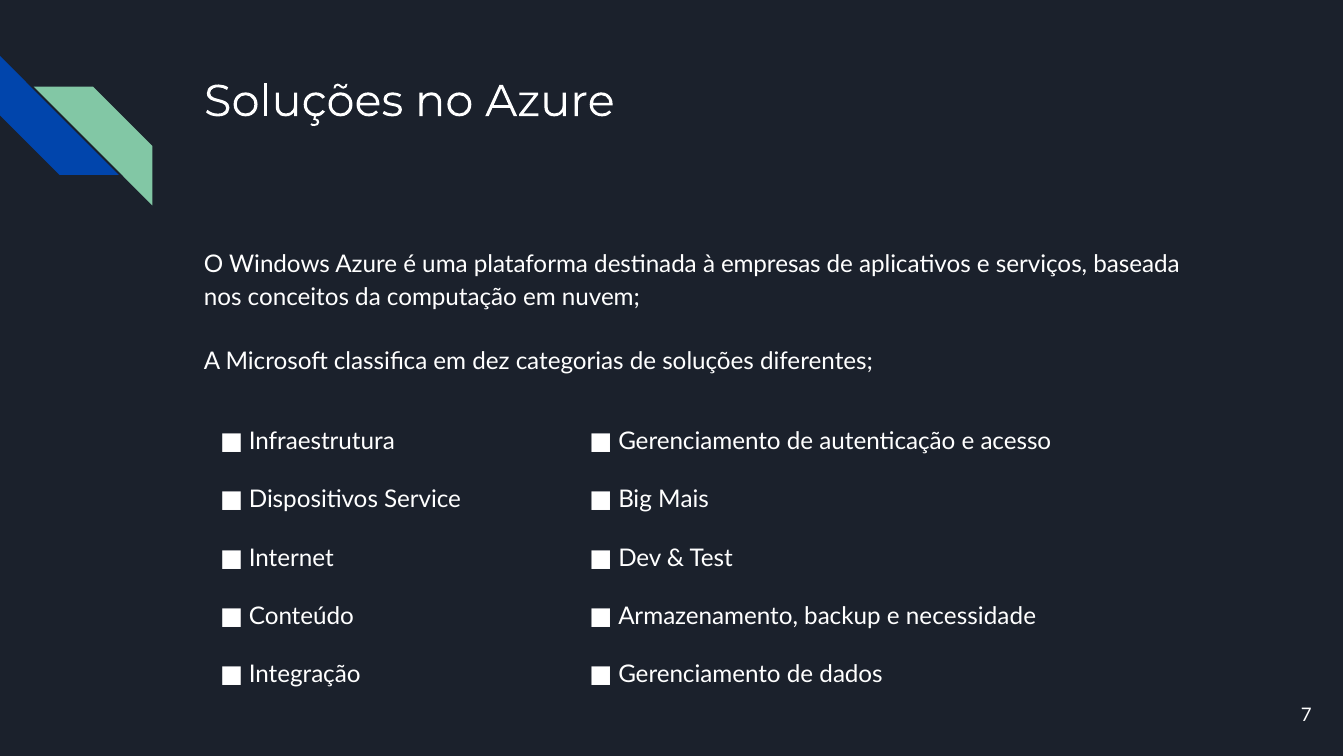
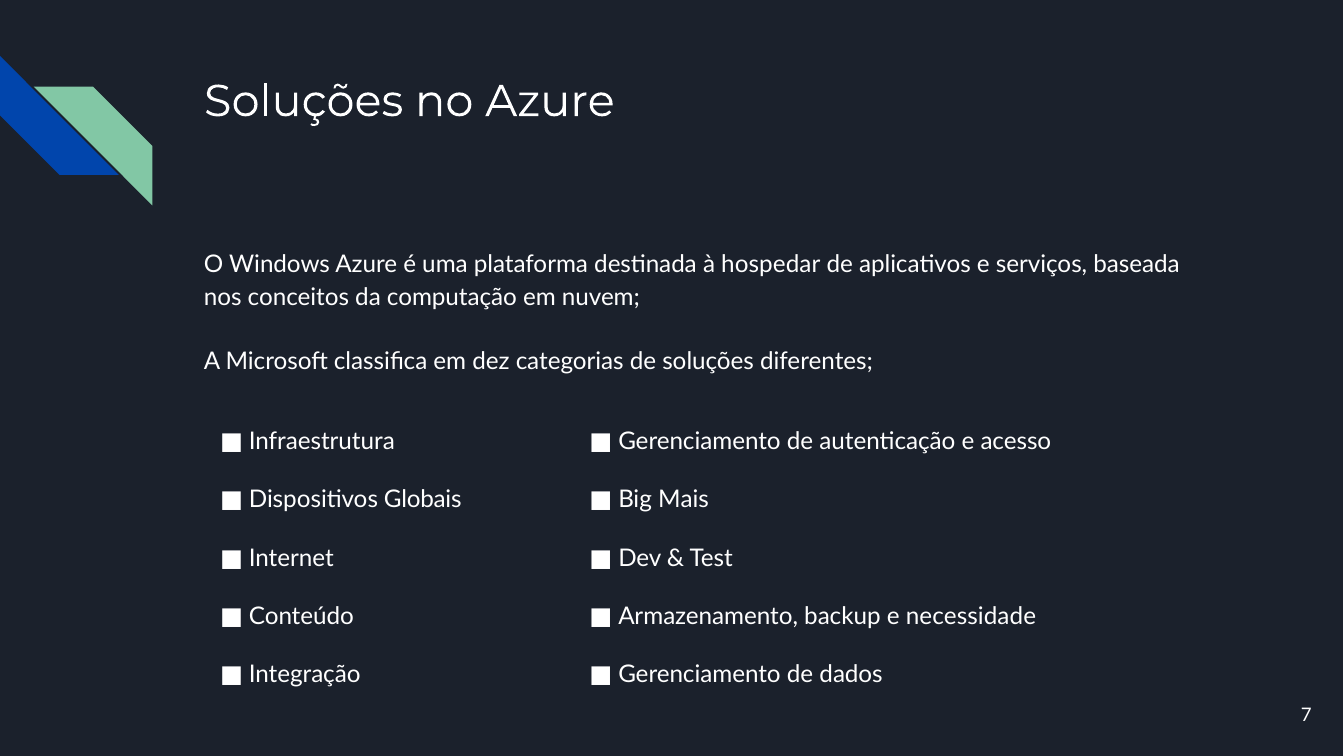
empresas: empresas -> hospedar
Service: Service -> Globais
